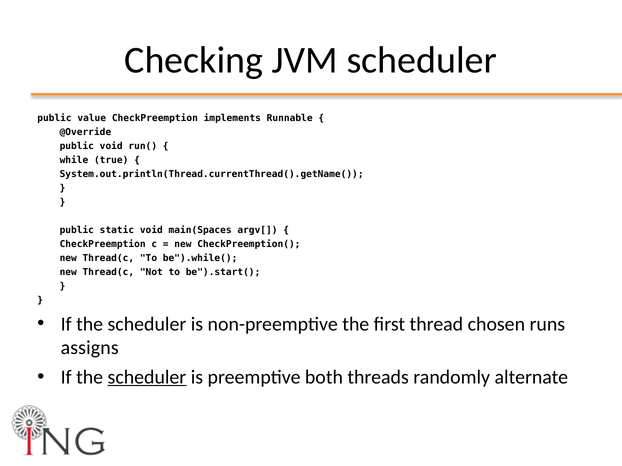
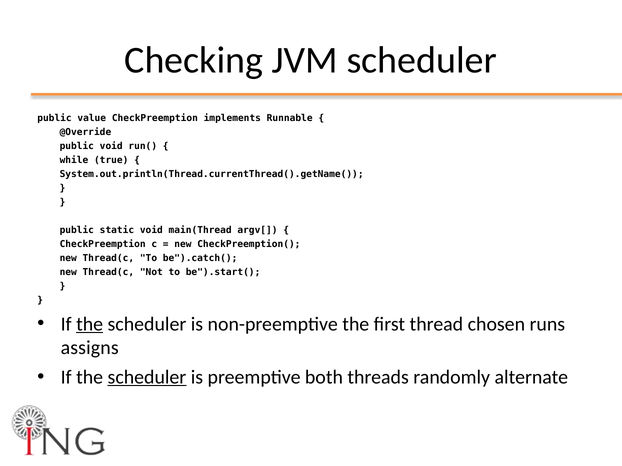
main(Spaces: main(Spaces -> main(Thread
be").while(: be").while( -> be").catch(
the at (90, 324) underline: none -> present
